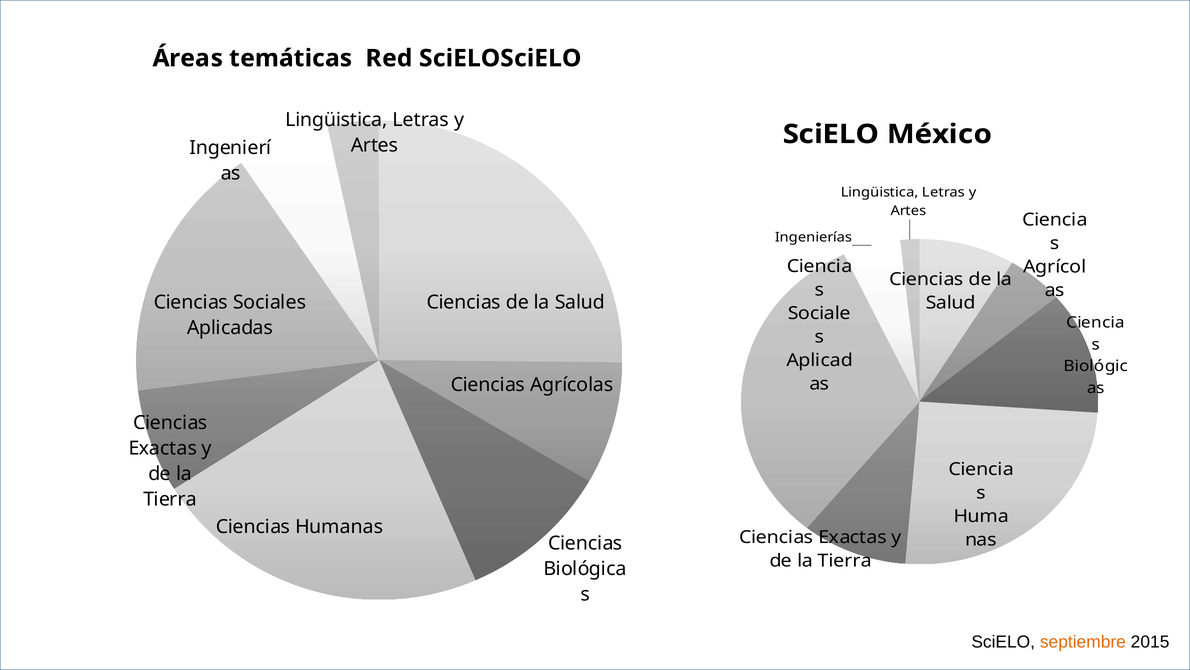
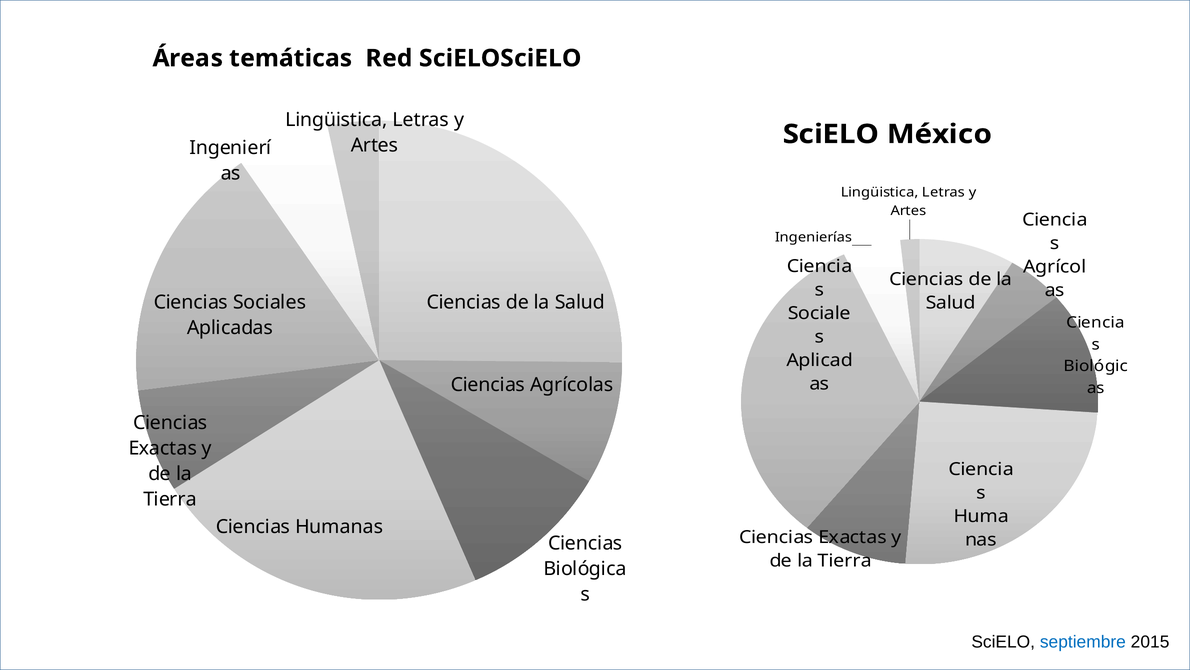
septiembre colour: orange -> blue
